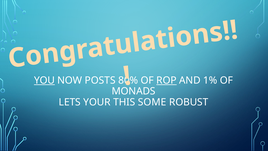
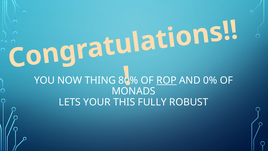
YOU underline: present -> none
POSTS: POSTS -> THING
1%: 1% -> 0%
SOME: SOME -> FULLY
